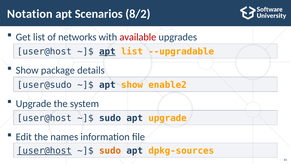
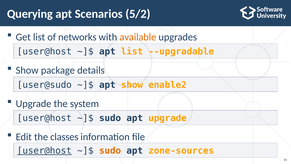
Notation: Notation -> Querying
8/2: 8/2 -> 5/2
available colour: red -> orange
apt at (107, 51) underline: present -> none
names: names -> classes
dpkg-sources: dpkg-sources -> zone-sources
